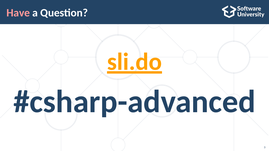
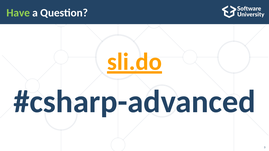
Have colour: pink -> light green
